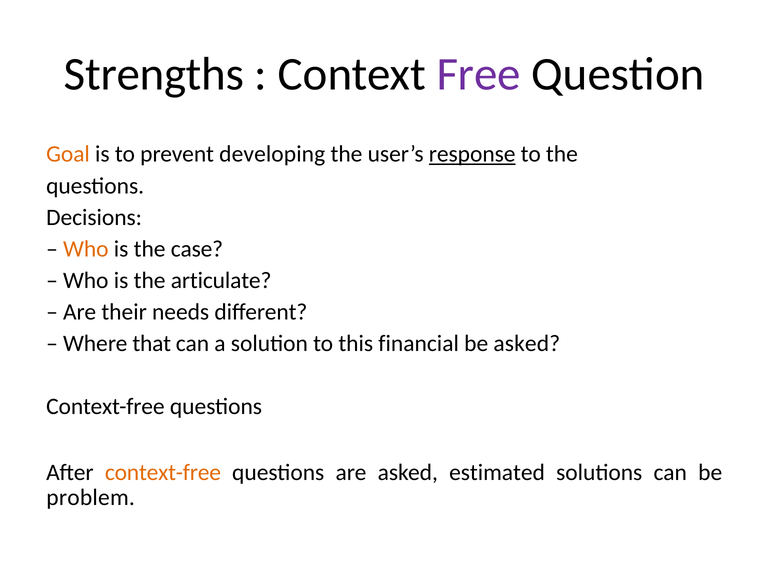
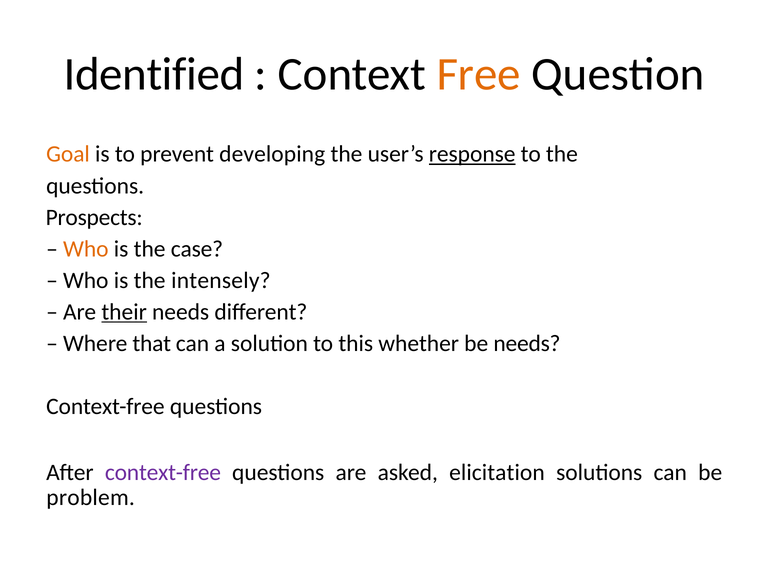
Strengths: Strengths -> Identified
Free colour: purple -> orange
Decisions: Decisions -> Prospects
articulate: articulate -> intensely
their underline: none -> present
financial: financial -> whether
be asked: asked -> needs
context-free at (163, 472) colour: orange -> purple
estimated: estimated -> elicitation
